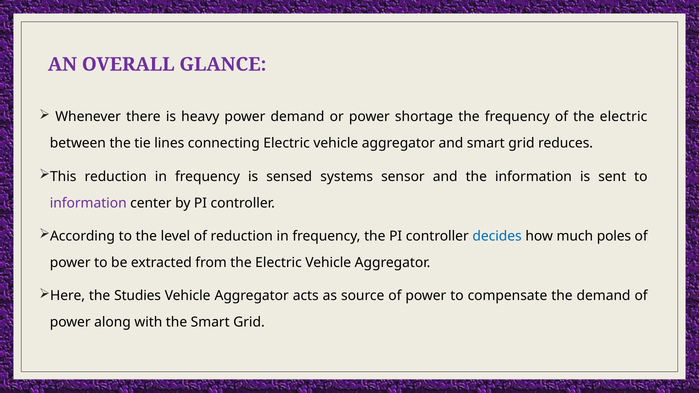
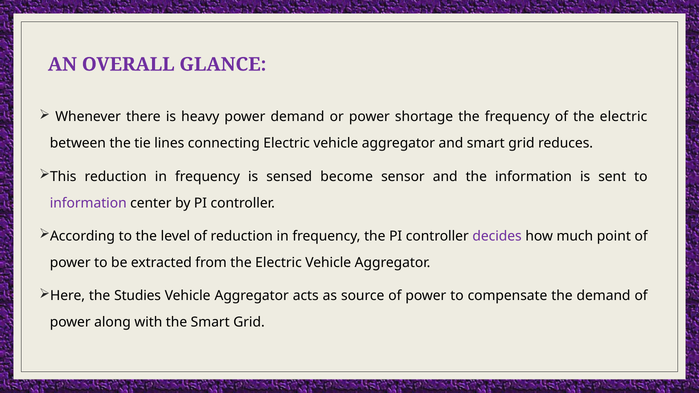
systems: systems -> become
decides colour: blue -> purple
poles: poles -> point
